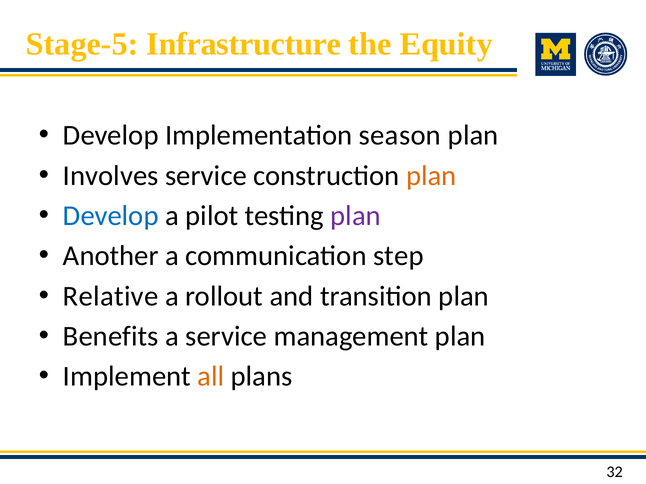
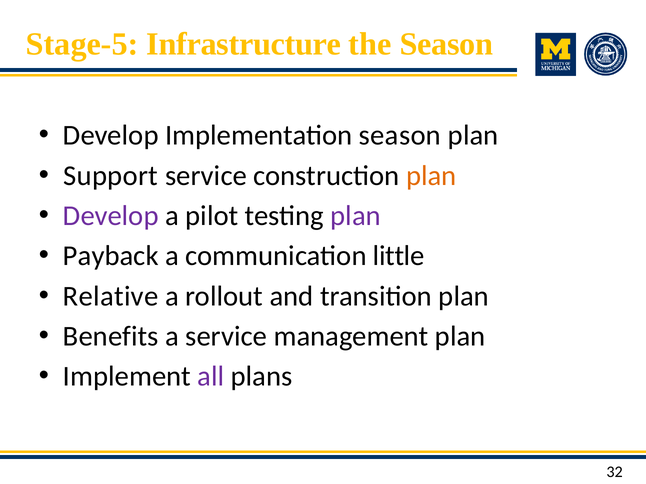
the Equity: Equity -> Season
Involves: Involves -> Support
Develop at (111, 216) colour: blue -> purple
Another: Another -> Payback
step: step -> little
all colour: orange -> purple
